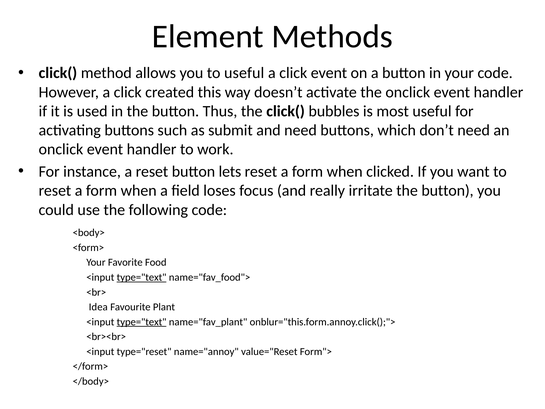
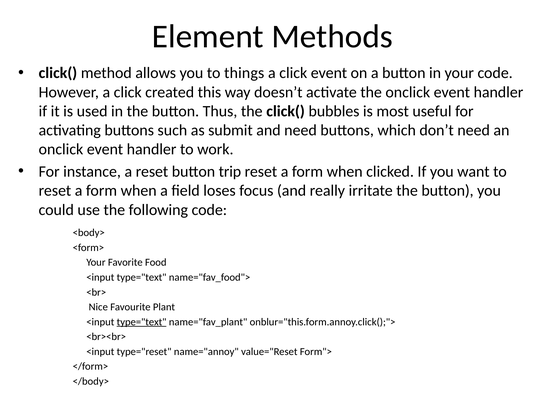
to useful: useful -> things
lets: lets -> trip
type="text at (142, 277) underline: present -> none
Idea: Idea -> Nice
